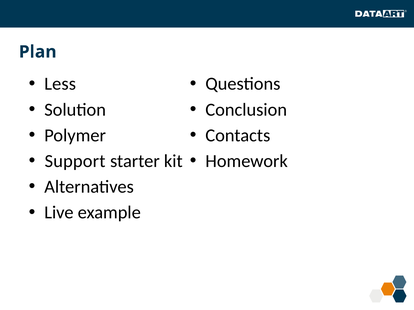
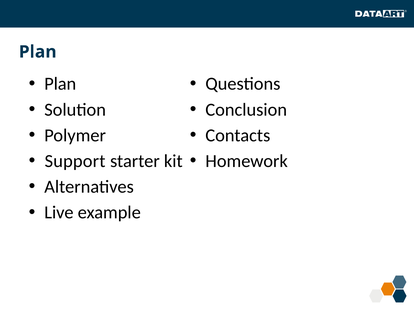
Less at (60, 84): Less -> Plan
